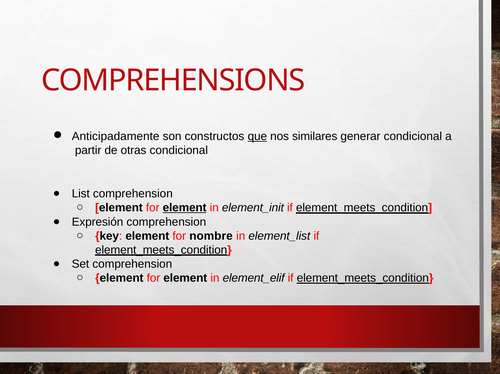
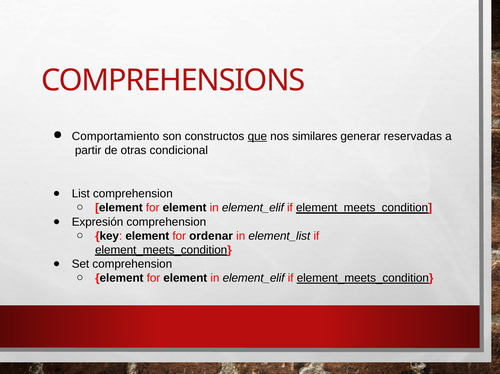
Anticipadamente: Anticipadamente -> Comportamiento
generar condicional: condicional -> reservadas
element at (185, 208) underline: present -> none
element_init at (253, 208): element_init -> element_elif
nombre: nombre -> ordenar
